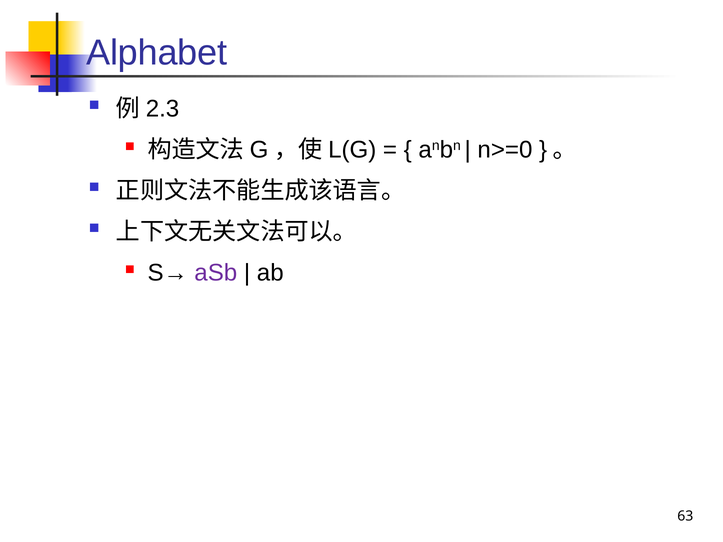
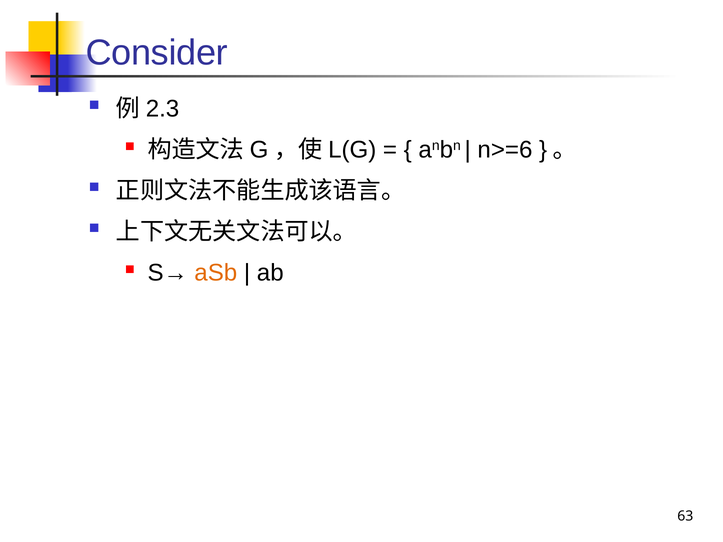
Alphabet: Alphabet -> Consider
n>=0: n>=0 -> n>=6
aSb colour: purple -> orange
